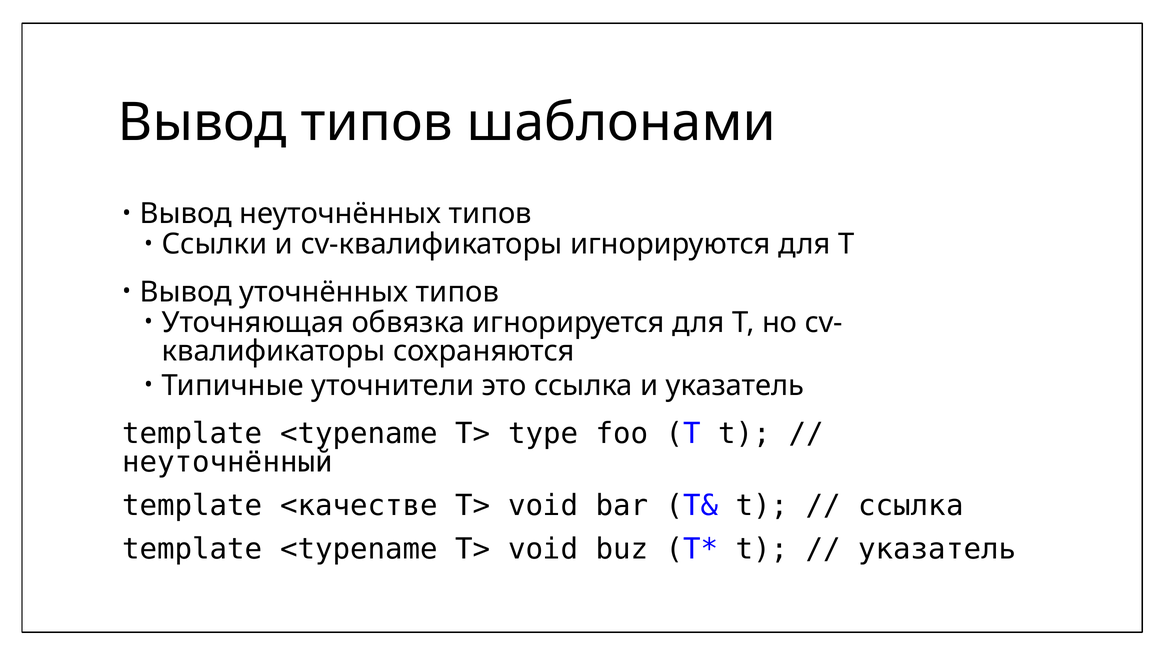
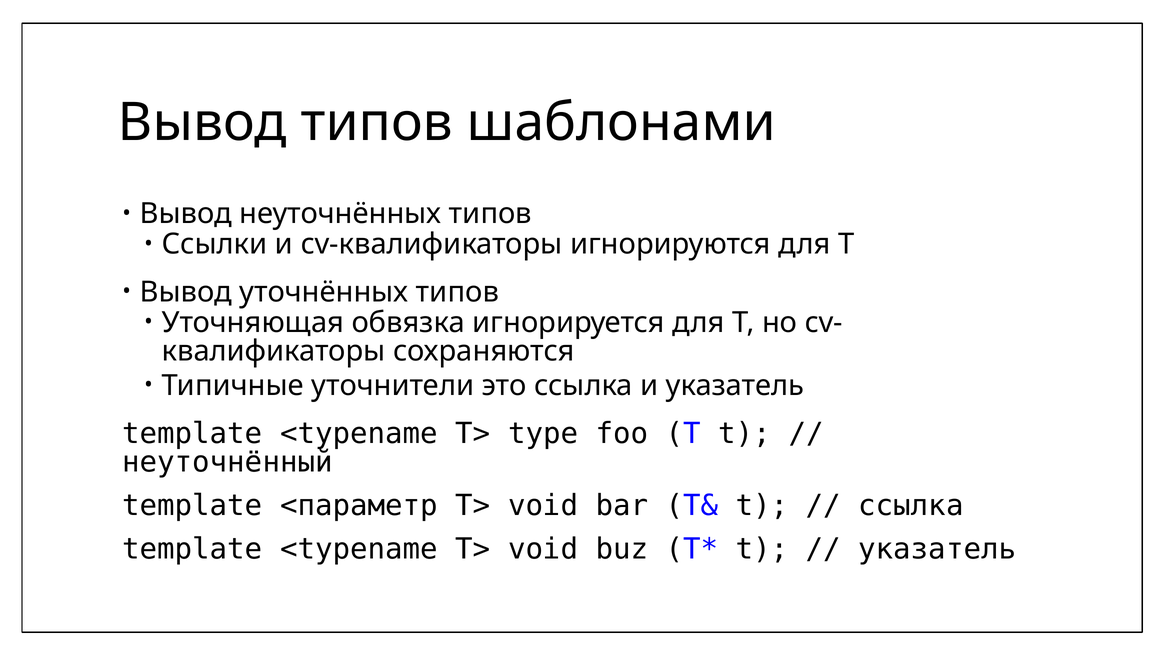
<качестве: <качестве -> <параметр
